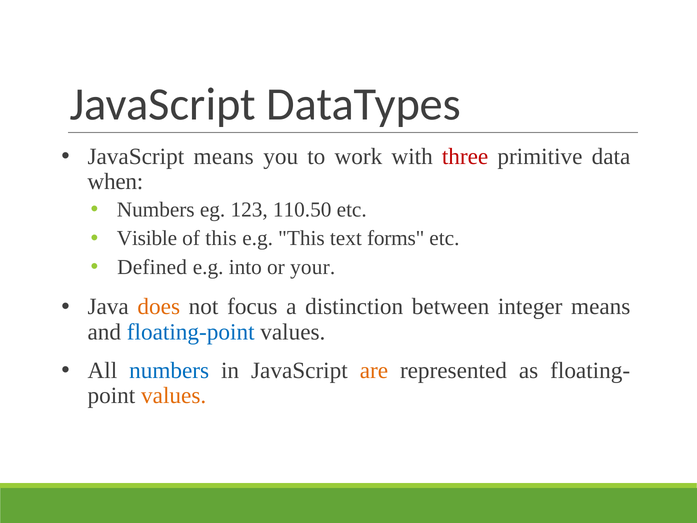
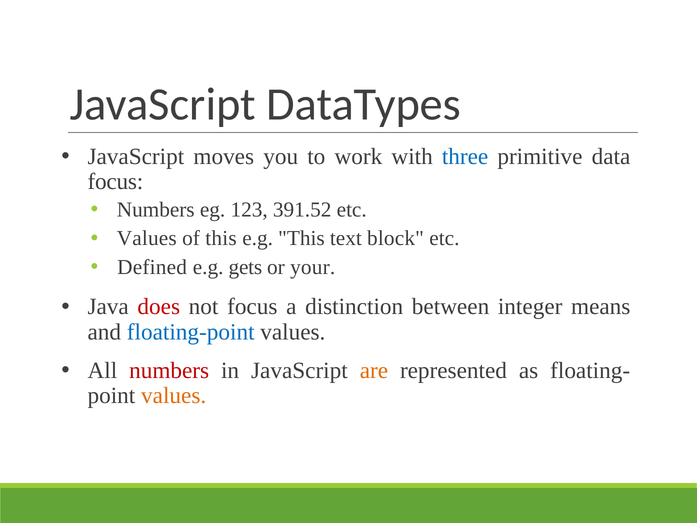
JavaScript means: means -> moves
three colour: red -> blue
when at (115, 182): when -> focus
110.50: 110.50 -> 391.52
Visible at (147, 238): Visible -> Values
forms: forms -> block
into: into -> gets
does colour: orange -> red
numbers at (169, 370) colour: blue -> red
